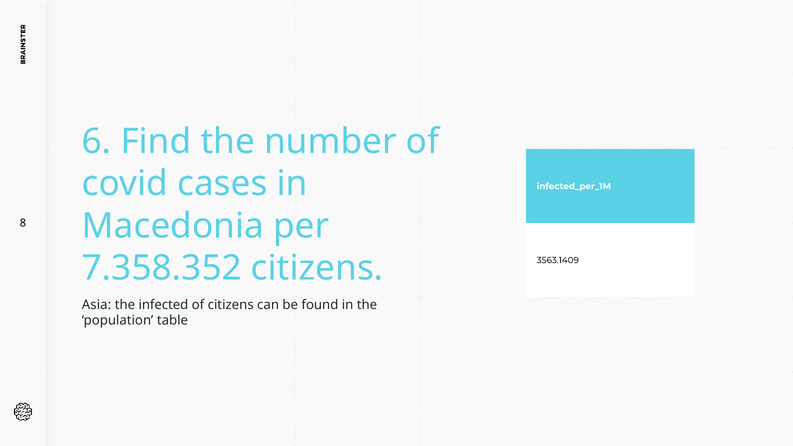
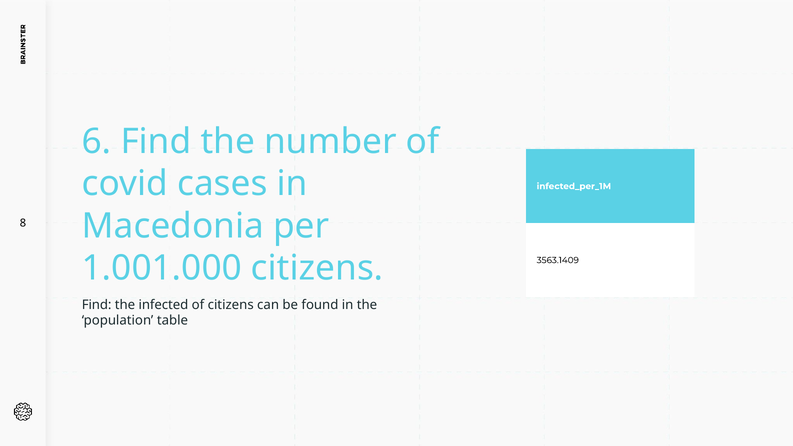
7.358.352: 7.358.352 -> 1.001.000
Asia at (97, 305): Asia -> Find
